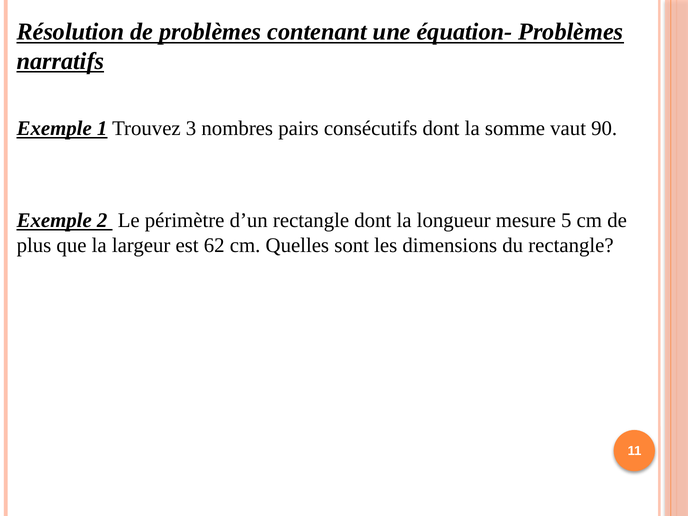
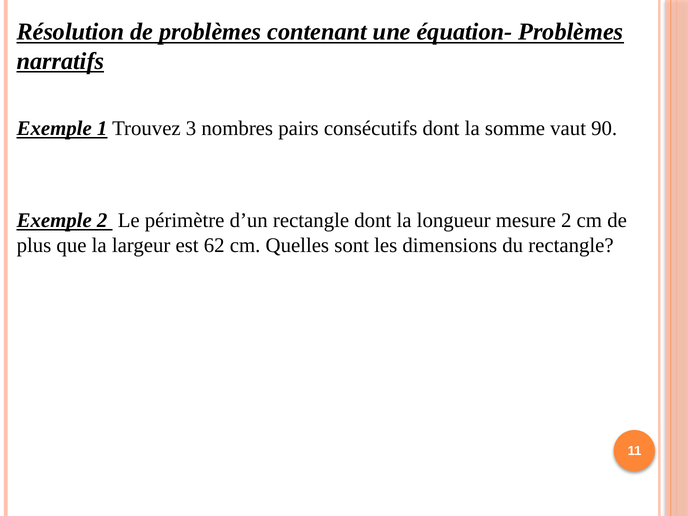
mesure 5: 5 -> 2
